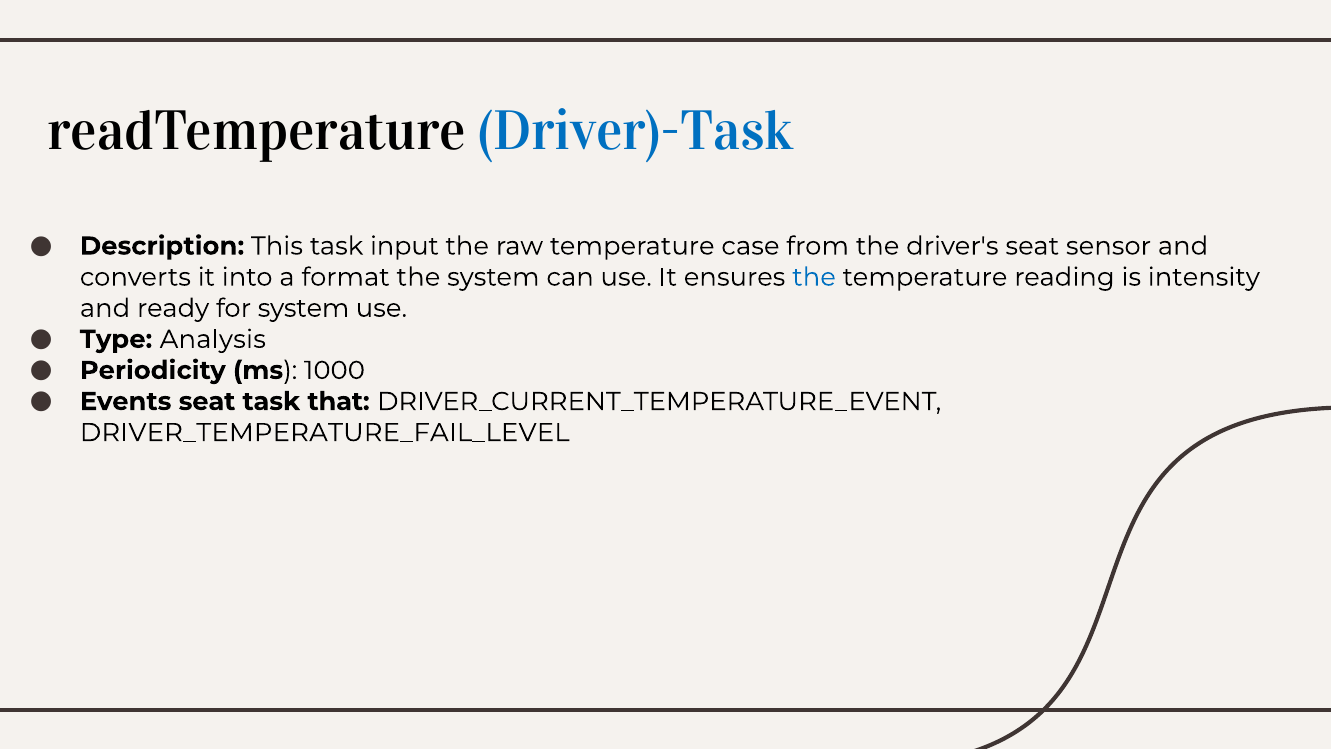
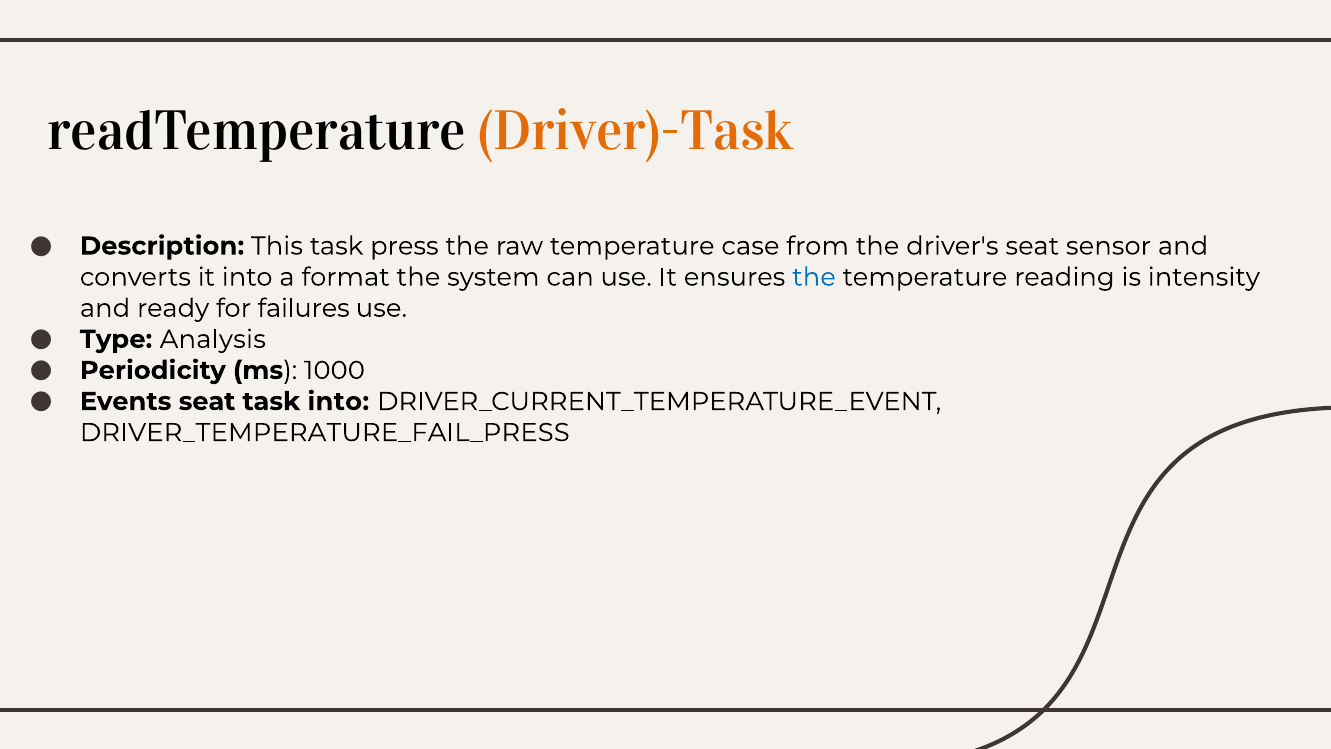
Driver)-Task colour: blue -> orange
input: input -> press
for system: system -> failures
task that: that -> into
DRIVER_TEMPERATURE_FAIL_LEVEL: DRIVER_TEMPERATURE_FAIL_LEVEL -> DRIVER_TEMPERATURE_FAIL_PRESS
